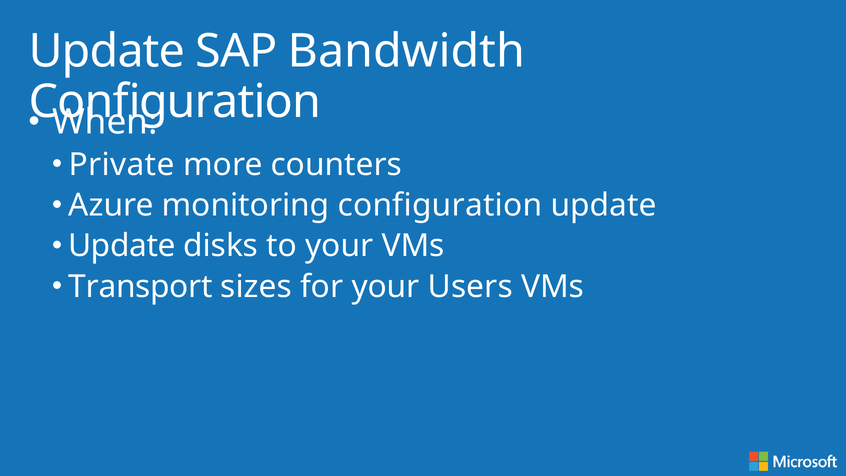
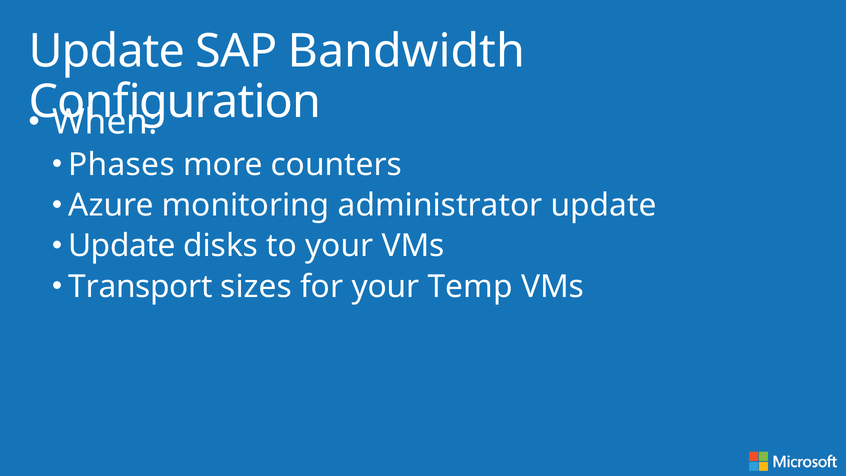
Private: Private -> Phases
monitoring configuration: configuration -> administrator
Users: Users -> Temp
